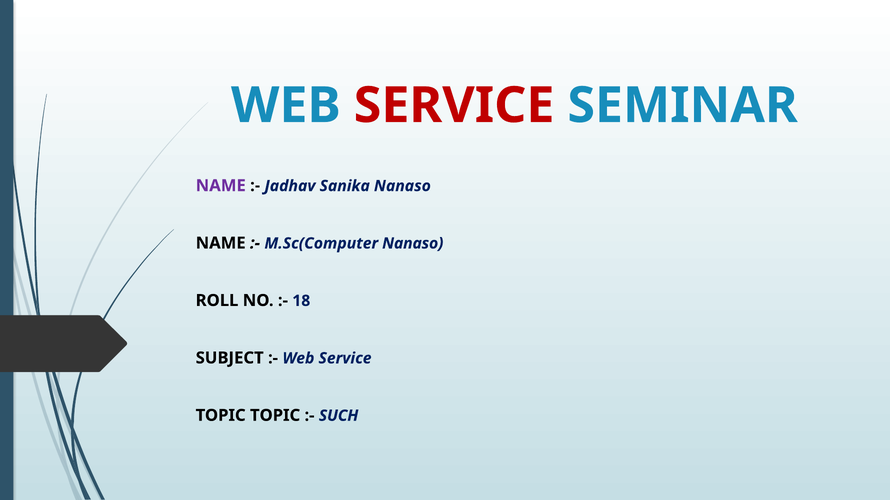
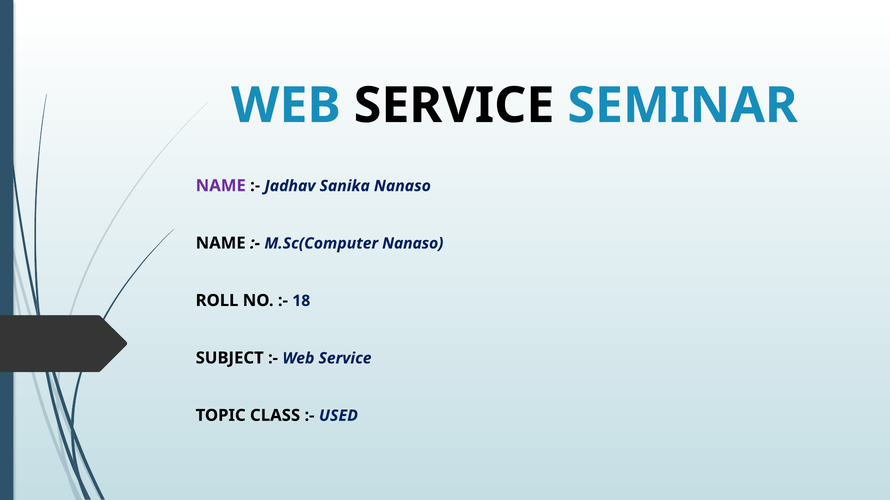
SERVICE at (454, 106) colour: red -> black
TOPIC TOPIC: TOPIC -> CLASS
SUCH: SUCH -> USED
